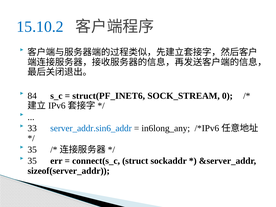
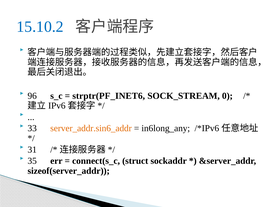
84: 84 -> 96
struct(PF_INET6: struct(PF_INET6 -> strptr(PF_INET6
server_addr.sin6_addr colour: blue -> orange
35 at (32, 150): 35 -> 31
